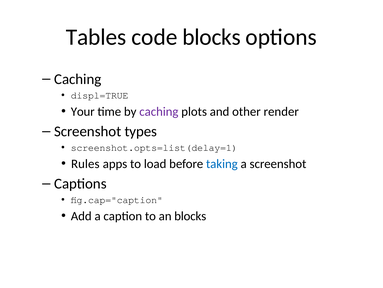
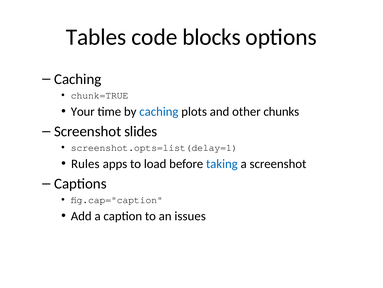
displ=TRUE: displ=TRUE -> chunk=TRUE
caching at (159, 111) colour: purple -> blue
render: render -> chunks
types: types -> slides
an blocks: blocks -> issues
